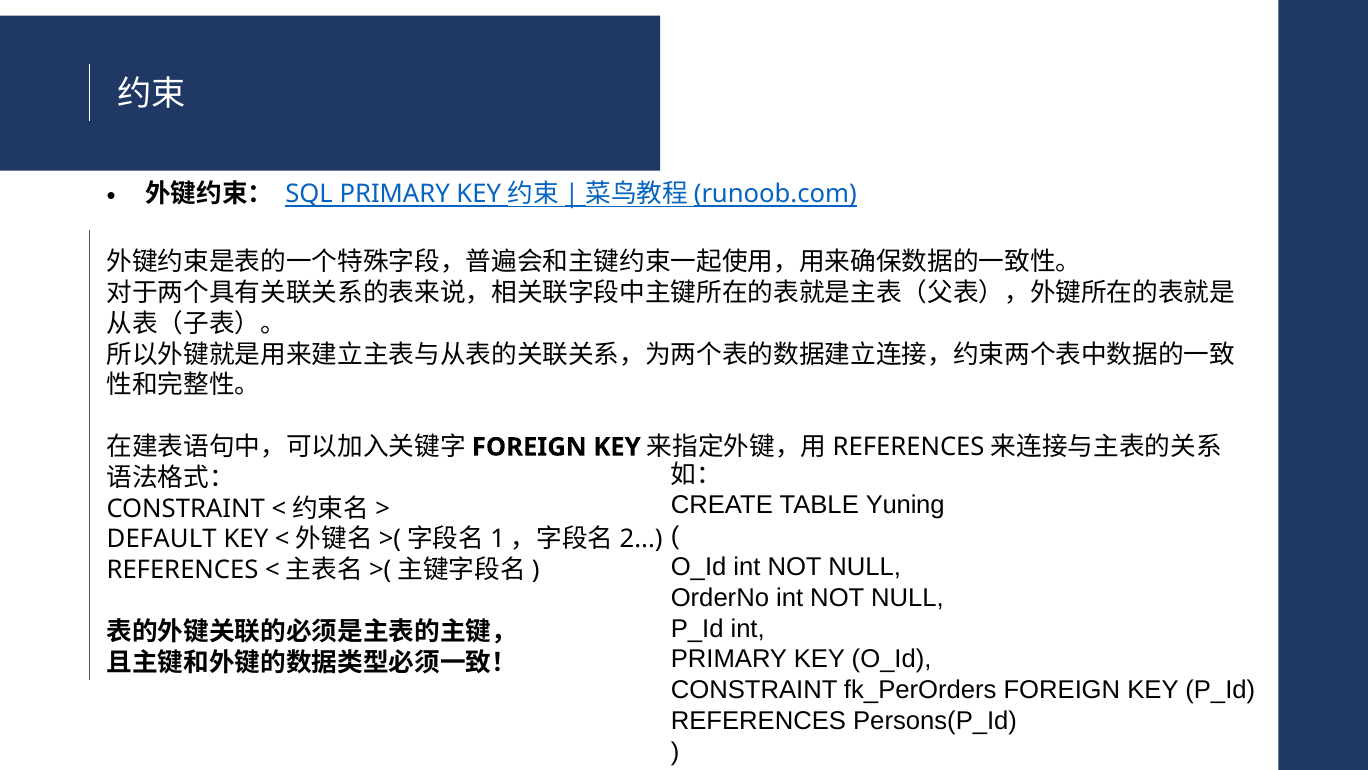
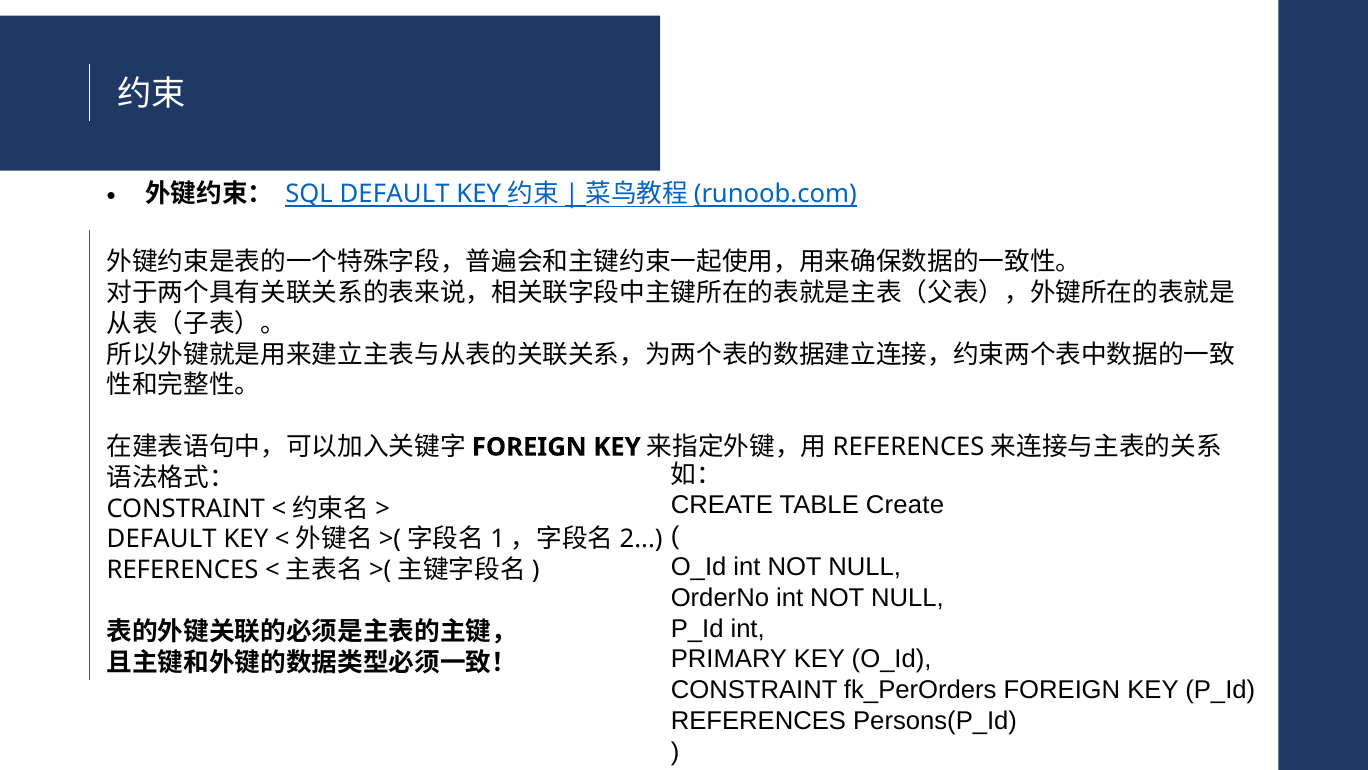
SQL PRIMARY: PRIMARY -> DEFAULT
TABLE Yuning: Yuning -> Create
